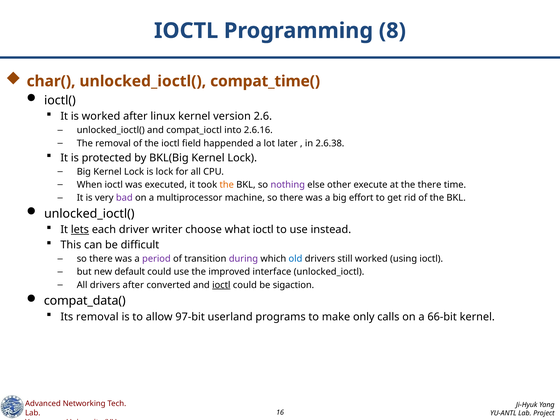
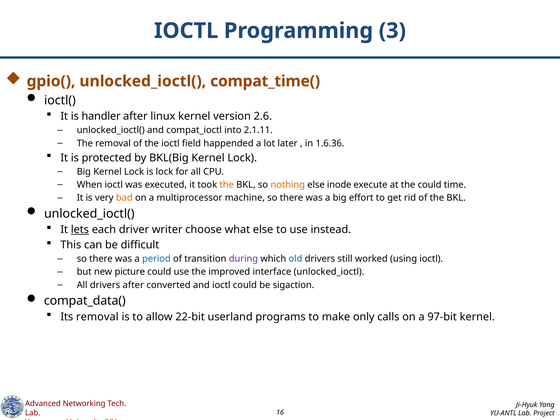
8: 8 -> 3
char(: char( -> gpio(
is worked: worked -> handler
2.6.16: 2.6.16 -> 2.1.11
2.6.38: 2.6.38 -> 1.6.36
nothing colour: purple -> orange
other: other -> inode
the there: there -> could
bad colour: purple -> orange
what ioctl: ioctl -> else
period colour: purple -> blue
default: default -> picture
ioctl at (221, 285) underline: present -> none
97-bit: 97-bit -> 22-bit
66-bit: 66-bit -> 97-bit
